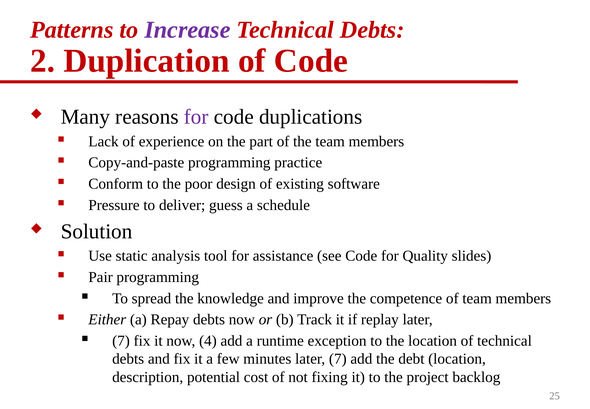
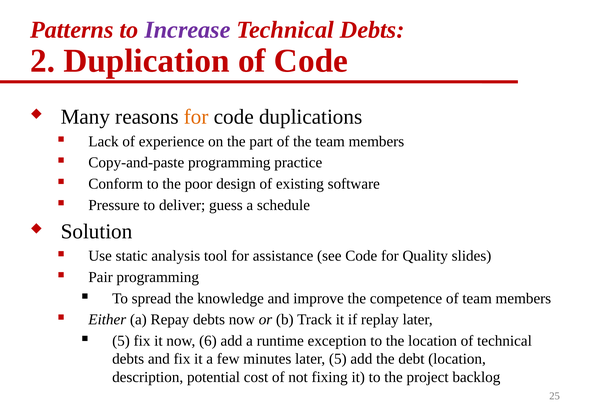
for at (196, 117) colour: purple -> orange
7 at (121, 340): 7 -> 5
4: 4 -> 6
later 7: 7 -> 5
